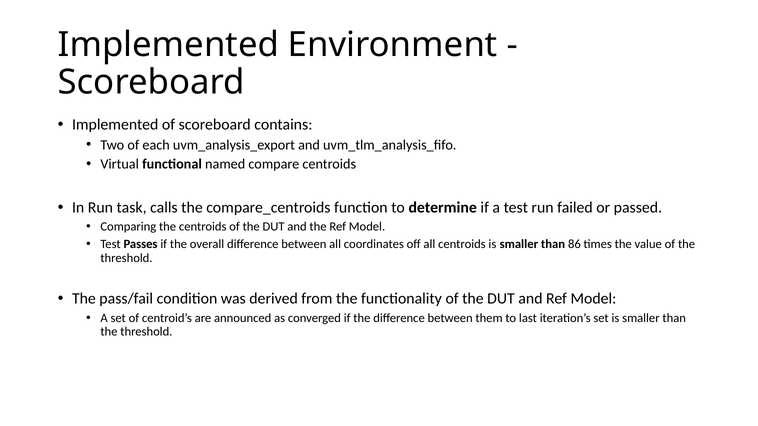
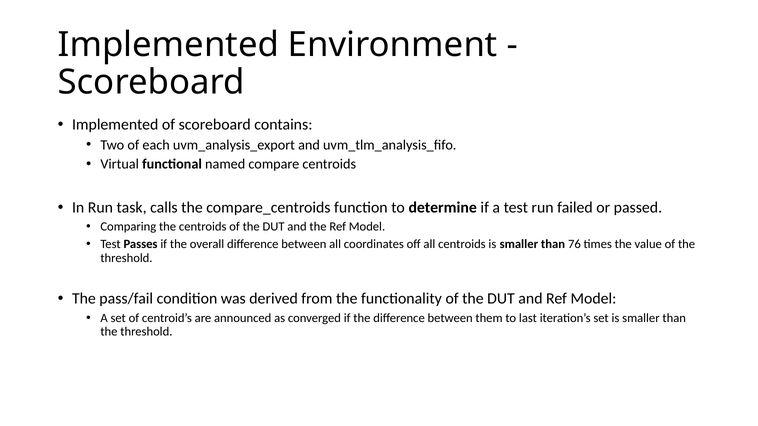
86: 86 -> 76
